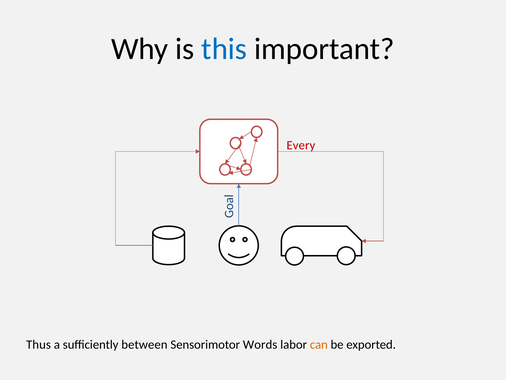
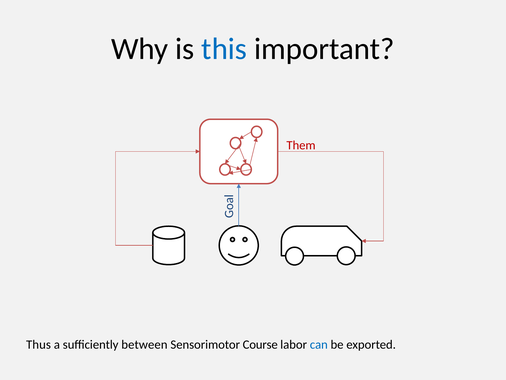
Every: Every -> Them
Words: Words -> Course
can colour: orange -> blue
